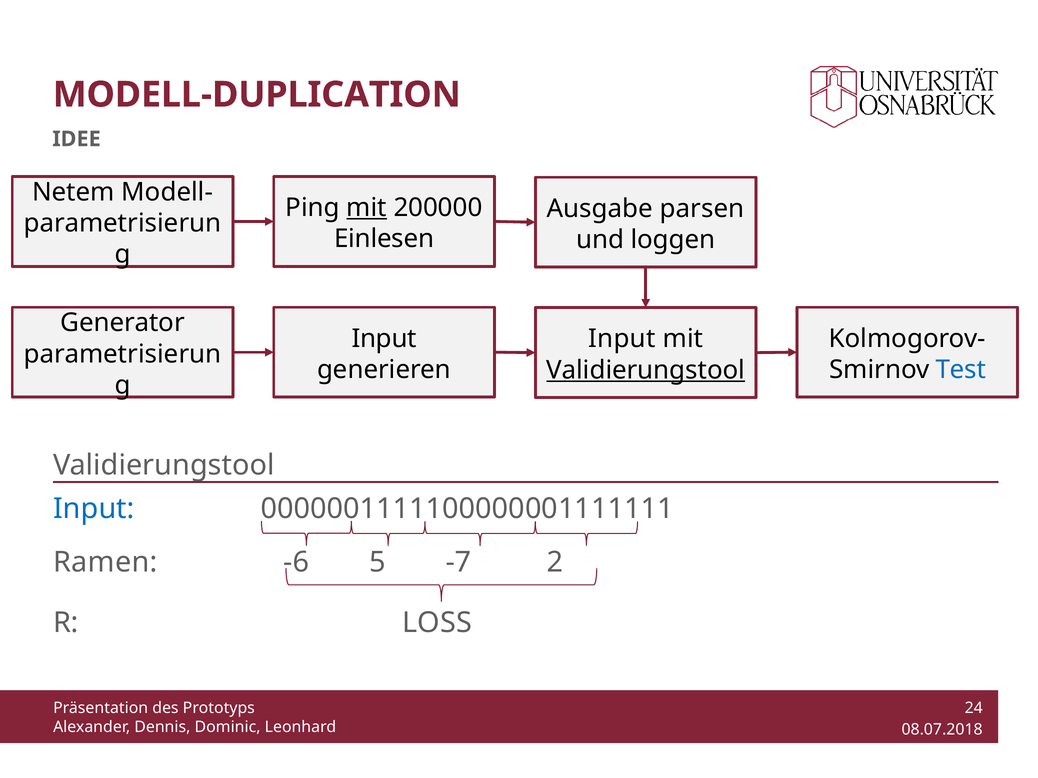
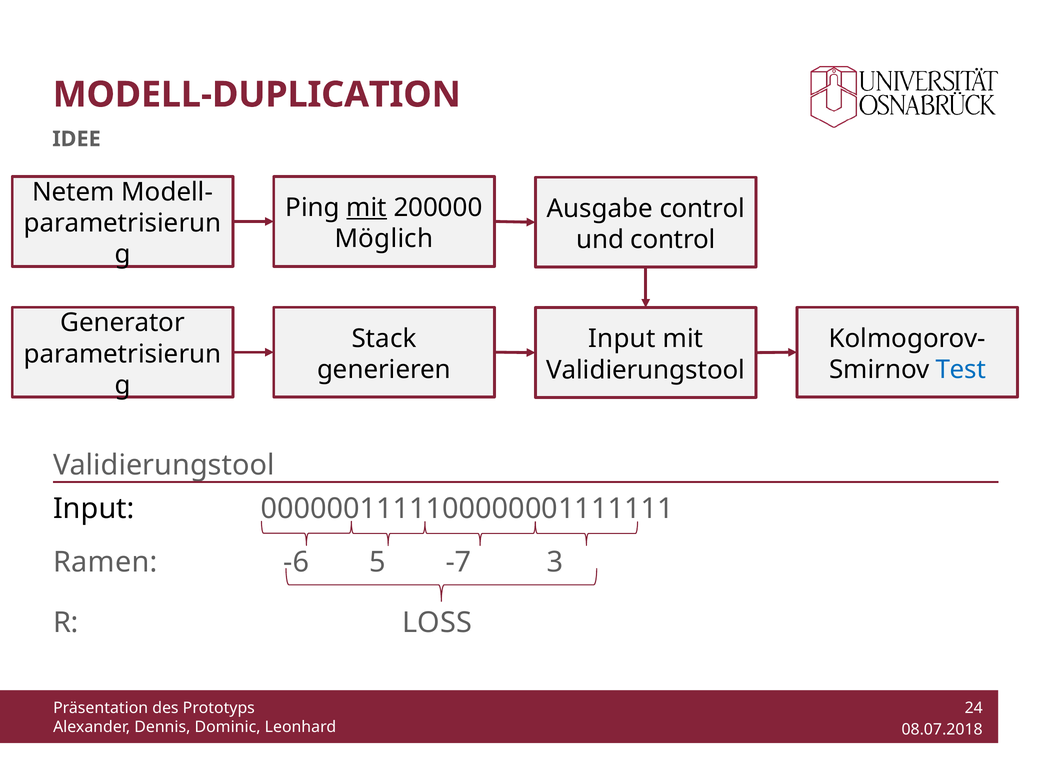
Ausgabe parsen: parsen -> control
Einlesen: Einlesen -> Möglich
und loggen: loggen -> control
Input at (384, 339): Input -> Stack
Validierungstool at (646, 370) underline: present -> none
Input at (94, 509) colour: blue -> black
2: 2 -> 3
